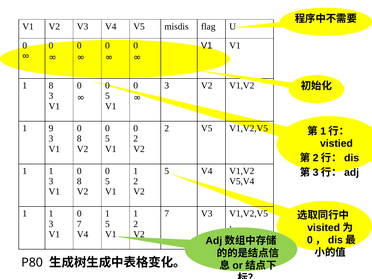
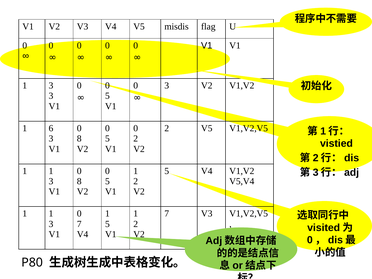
8 at (51, 86): 8 -> 3
9: 9 -> 6
